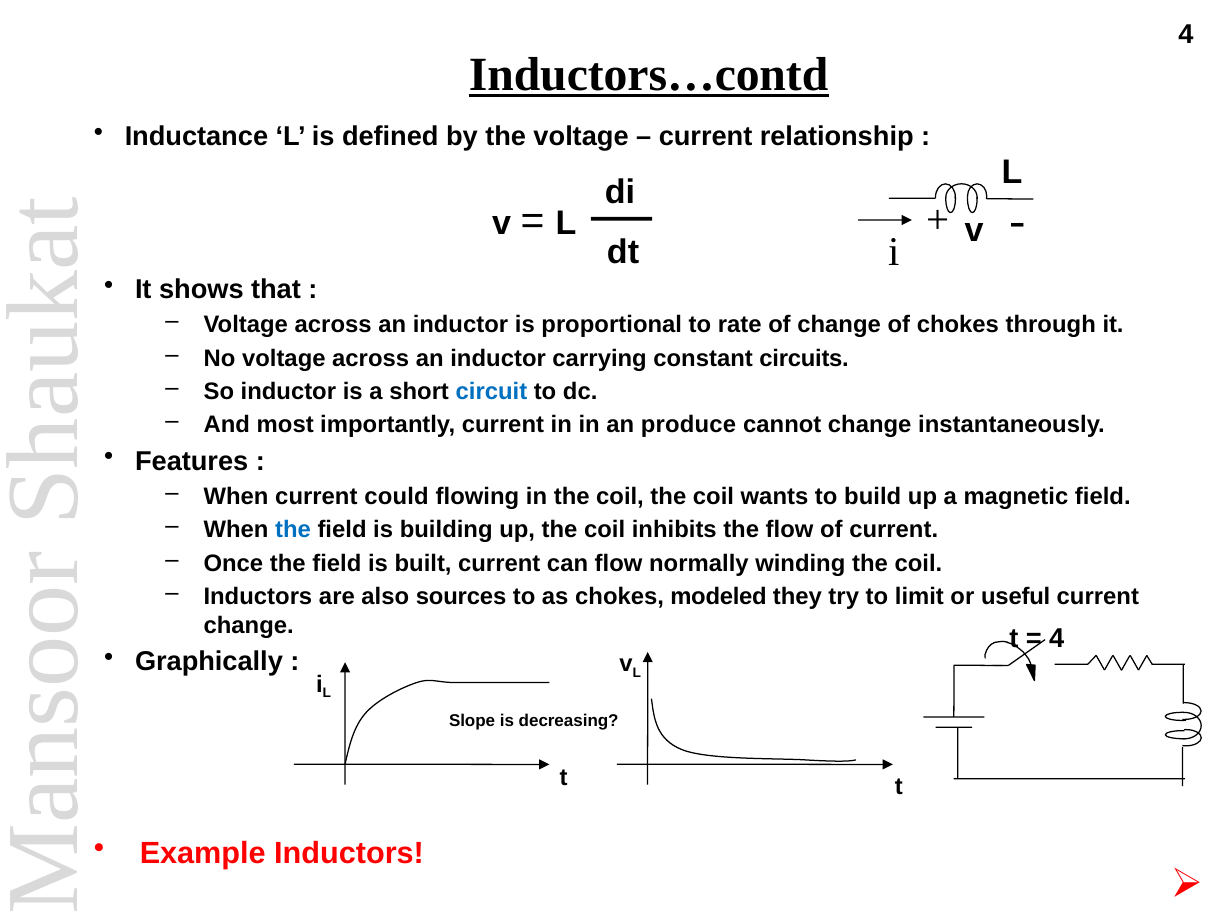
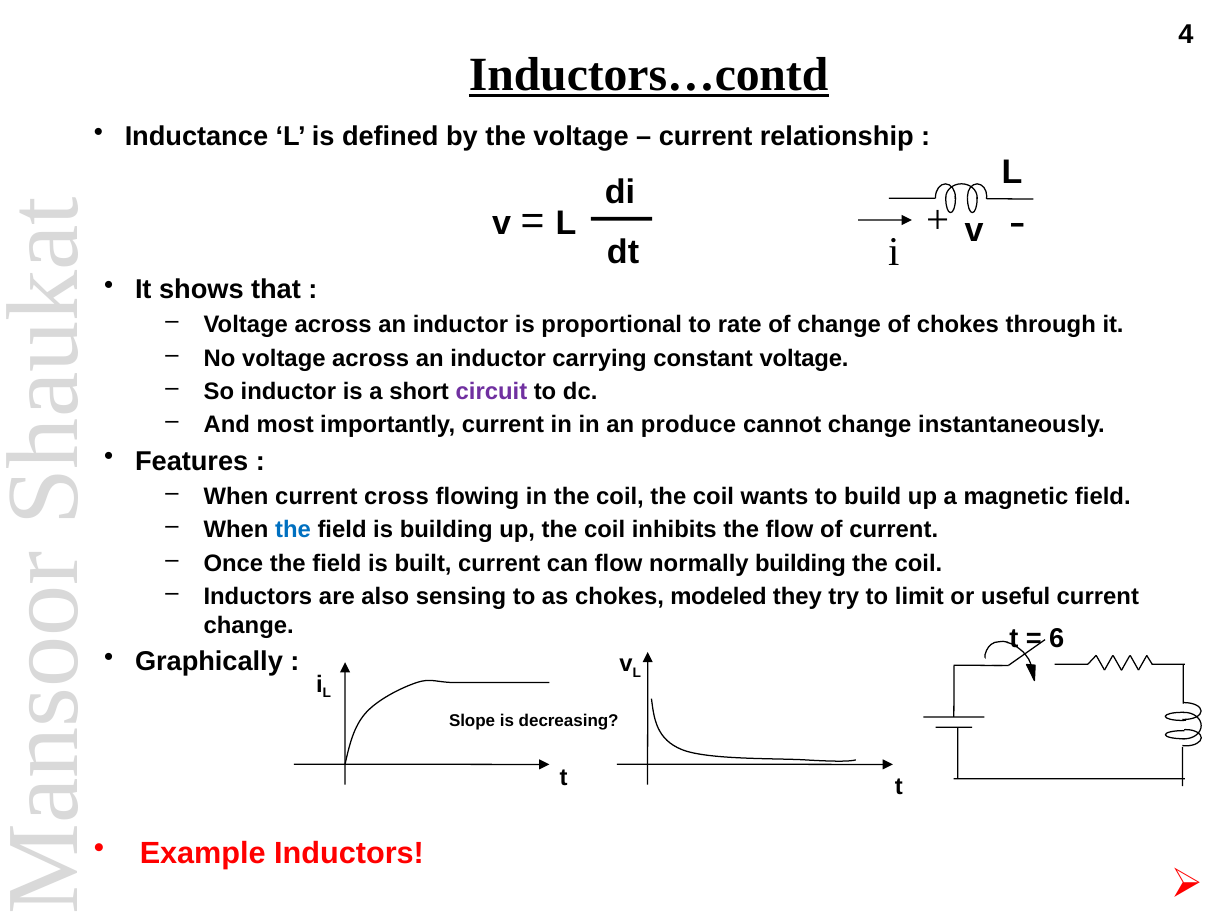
constant circuits: circuits -> voltage
circuit colour: blue -> purple
could: could -> cross
normally winding: winding -> building
sources: sources -> sensing
4 at (1057, 639): 4 -> 6
